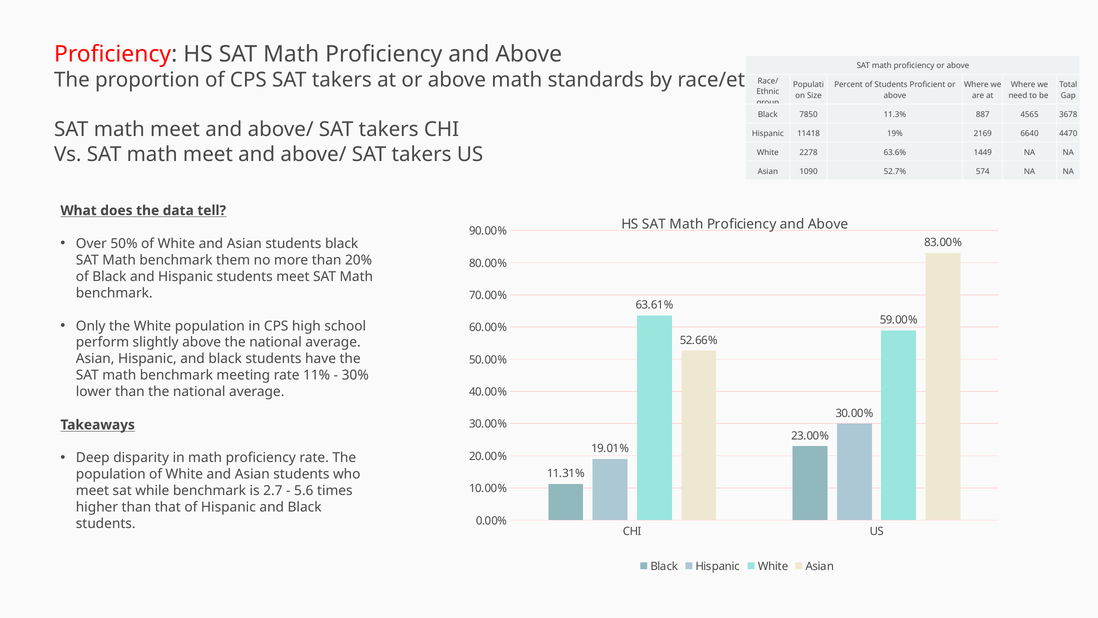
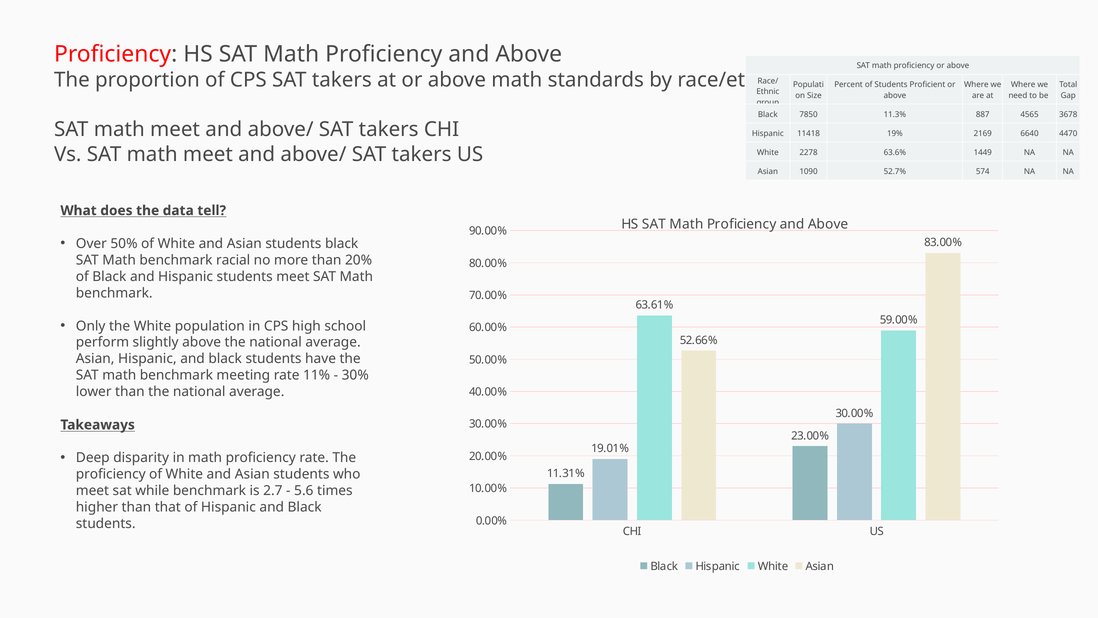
them: them -> racial
population at (111, 474): population -> proficiency
